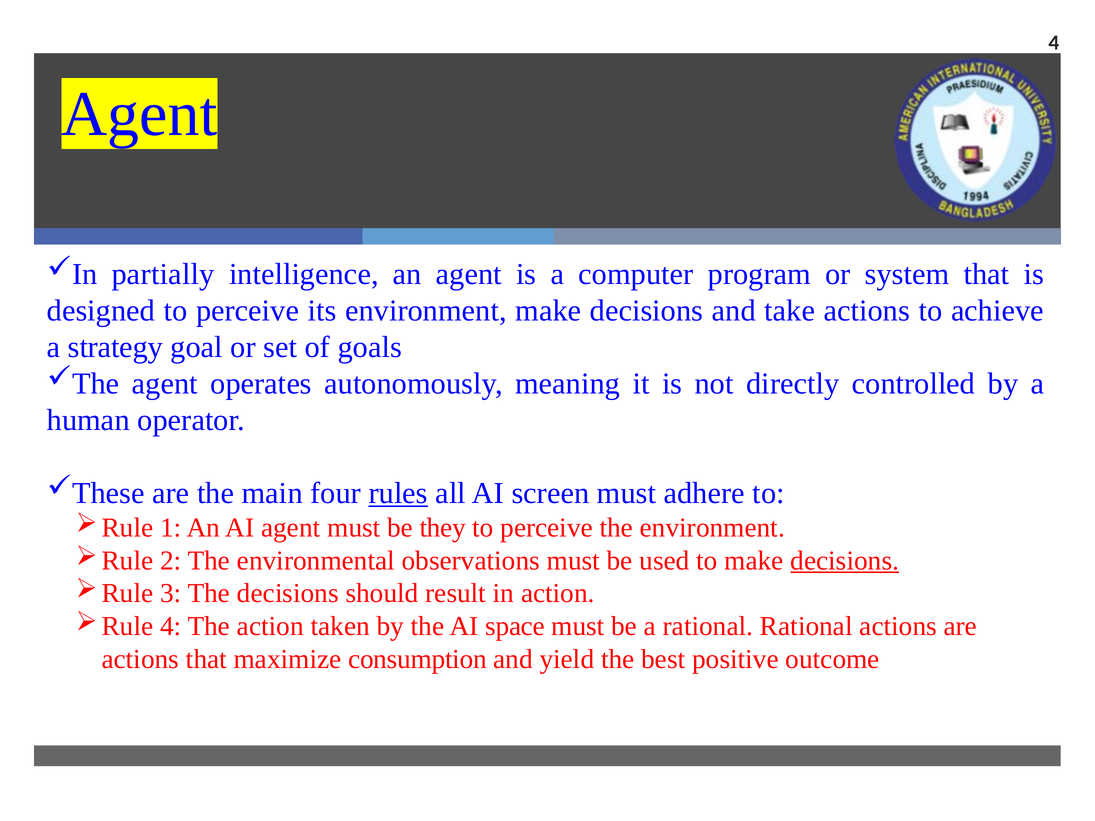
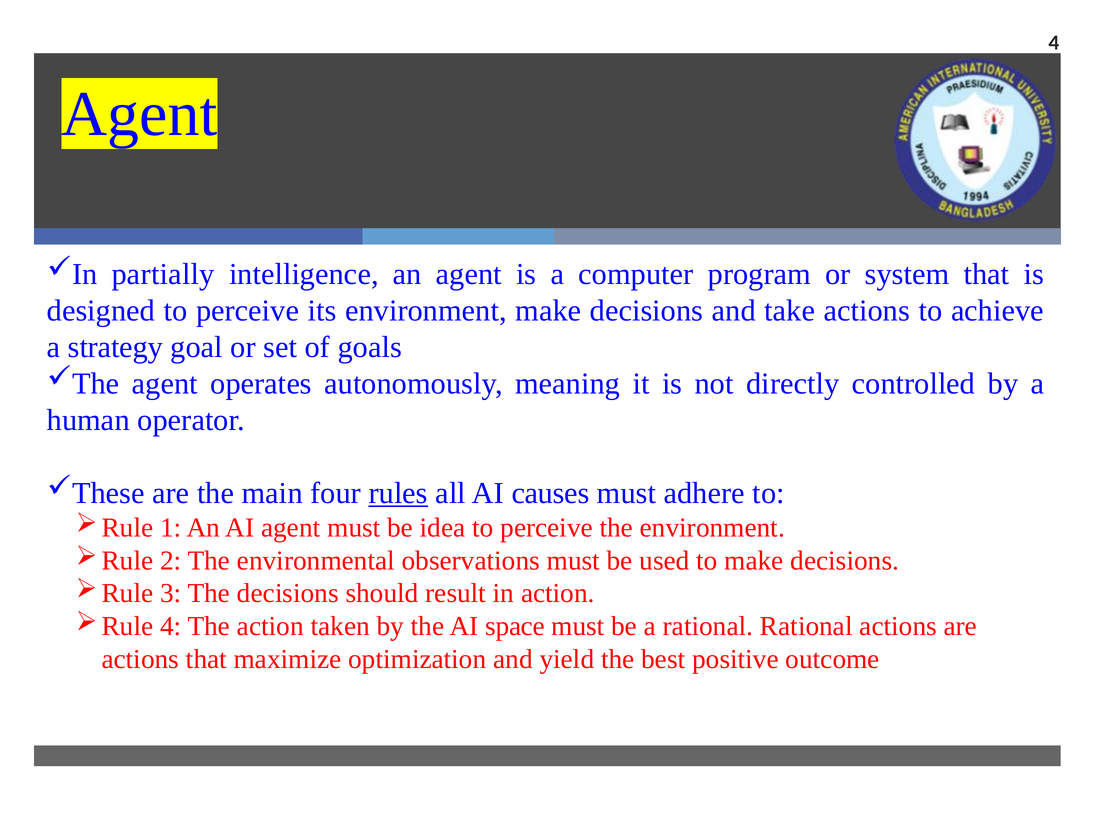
screen: screen -> causes
they: they -> idea
decisions at (845, 561) underline: present -> none
consumption: consumption -> optimization
